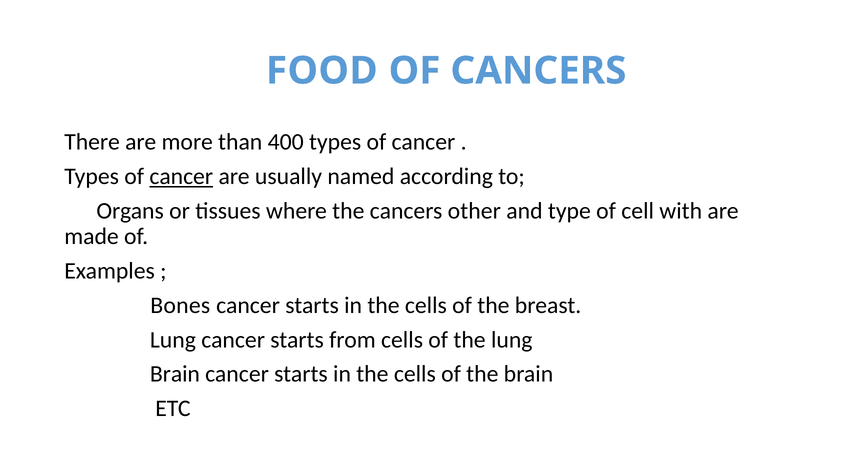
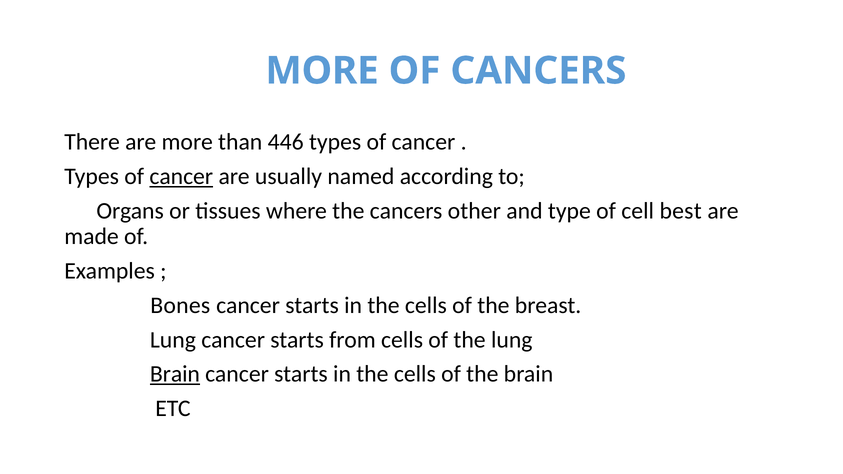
FOOD at (322, 71): FOOD -> MORE
400: 400 -> 446
with: with -> best
Brain at (175, 374) underline: none -> present
